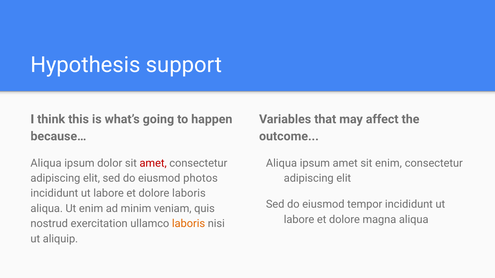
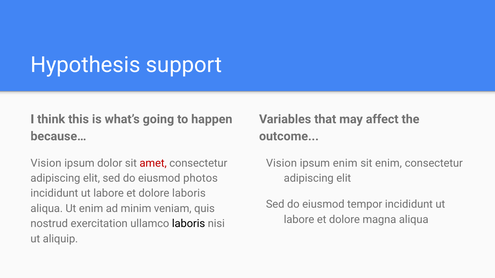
Aliqua at (46, 163): Aliqua -> Vision
Aliqua at (281, 163): Aliqua -> Vision
ipsum amet: amet -> enim
laboris at (189, 224) colour: orange -> black
